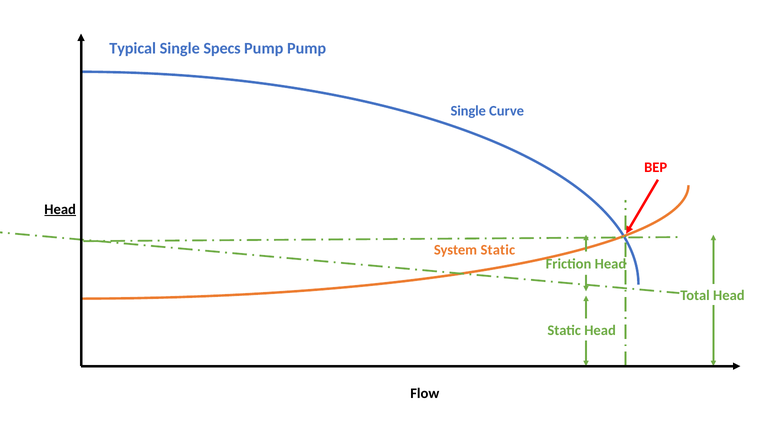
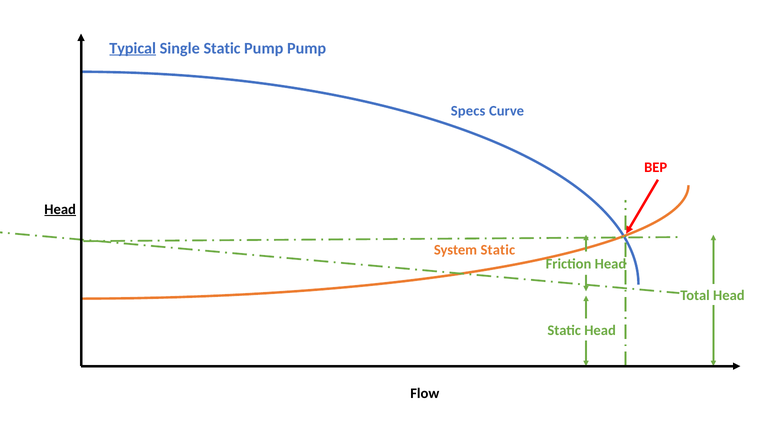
Typical underline: none -> present
Single Specs: Specs -> Static
Single at (468, 111): Single -> Specs
